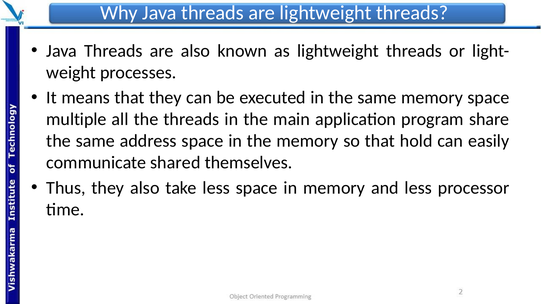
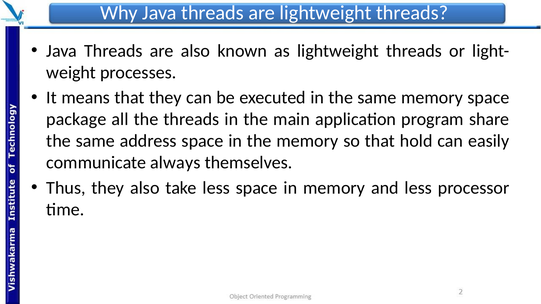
multiple: multiple -> package
shared: shared -> always
